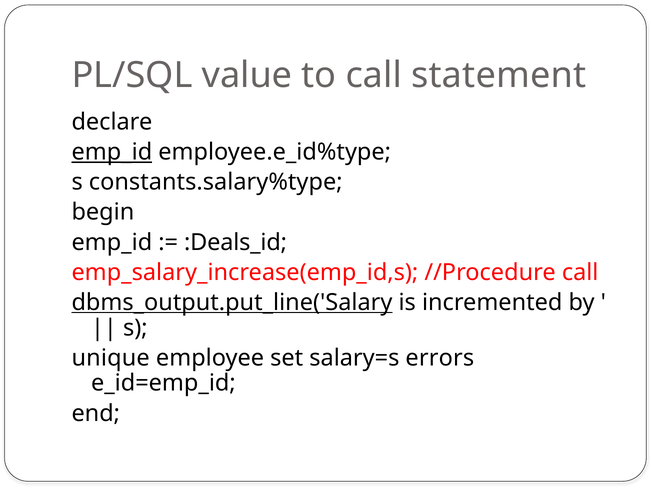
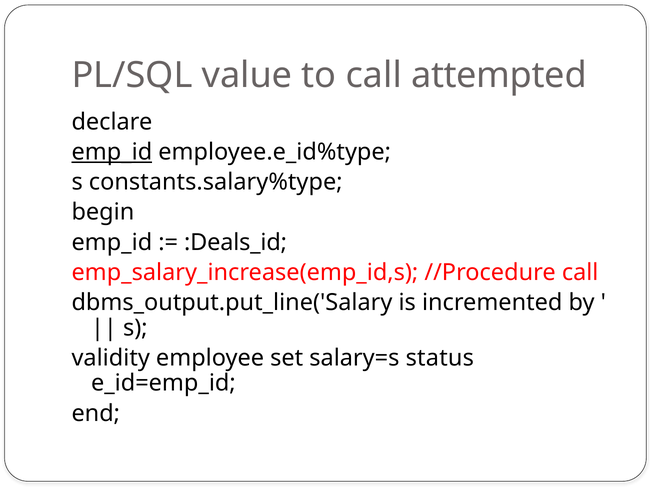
statement: statement -> attempted
dbms_output.put_line('Salary underline: present -> none
unique: unique -> validity
errors: errors -> status
